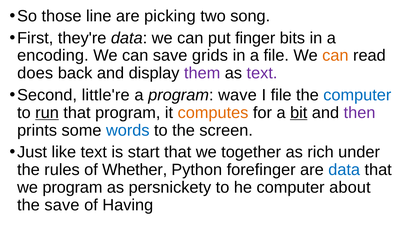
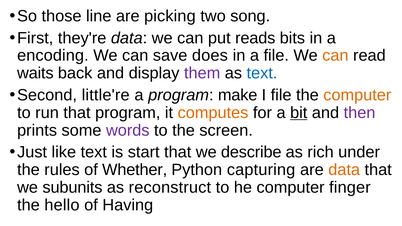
finger: finger -> reads
grids: grids -> does
does: does -> waits
text at (262, 73) colour: purple -> blue
wave: wave -> make
computer at (357, 95) colour: blue -> orange
run underline: present -> none
words colour: blue -> purple
together: together -> describe
forefinger: forefinger -> capturing
data at (344, 170) colour: blue -> orange
we program: program -> subunits
persnickety: persnickety -> reconstruct
about: about -> finger
the save: save -> hello
